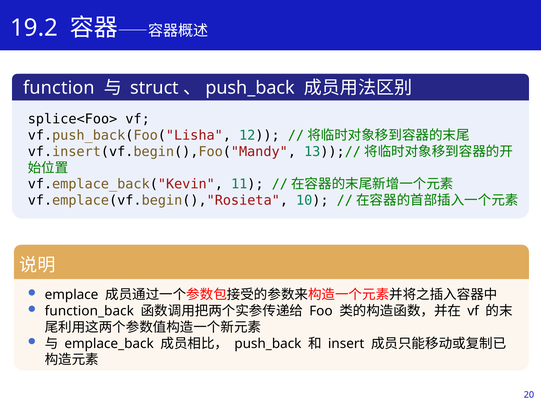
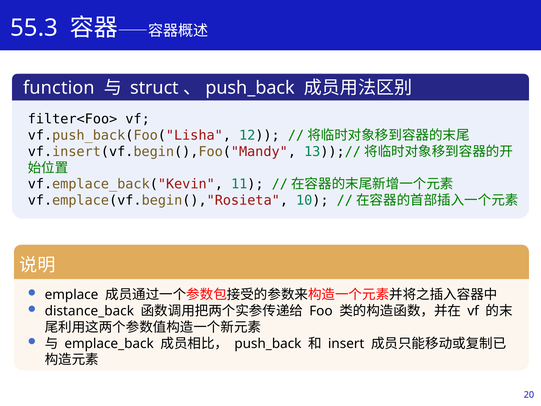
19.2: 19.2 -> 55.3
splice<Foo>: splice<Foo> -> filter<Foo>
function_back: function_back -> distance_back
